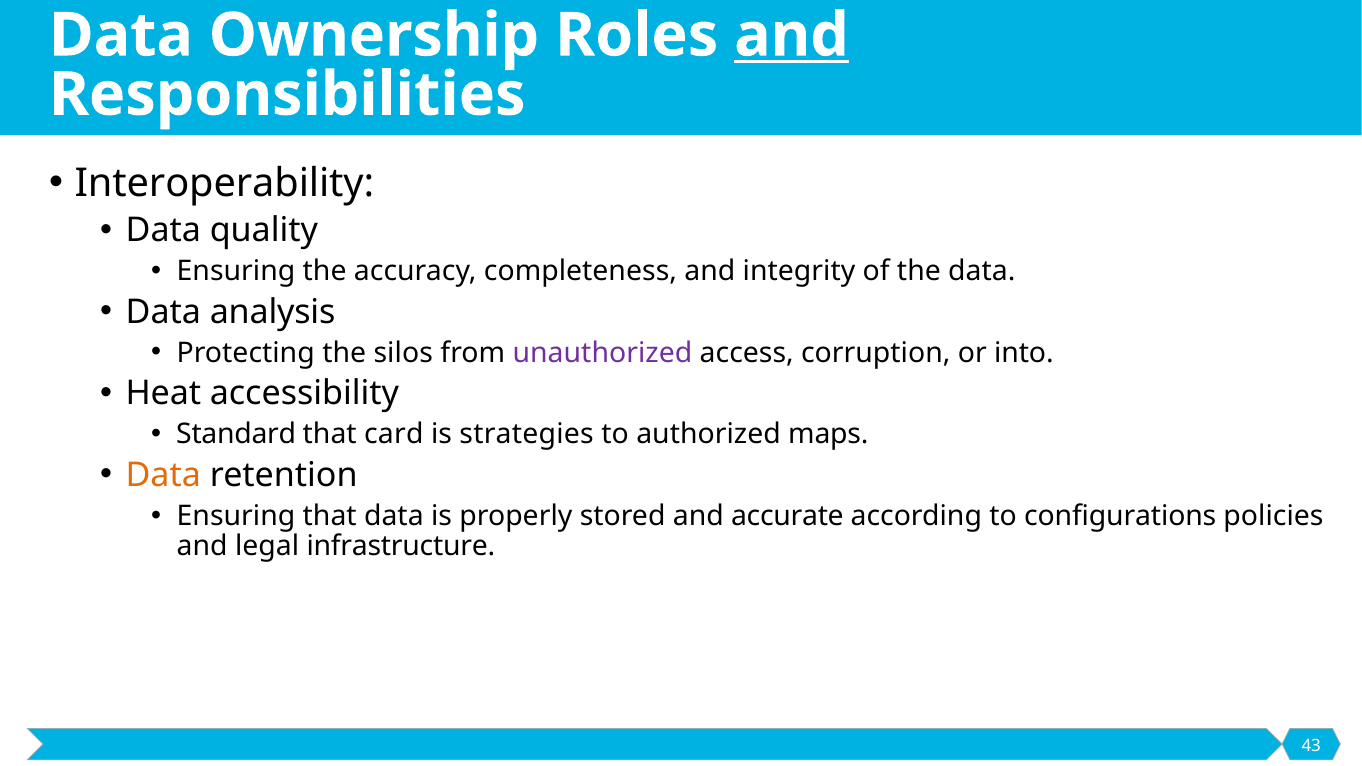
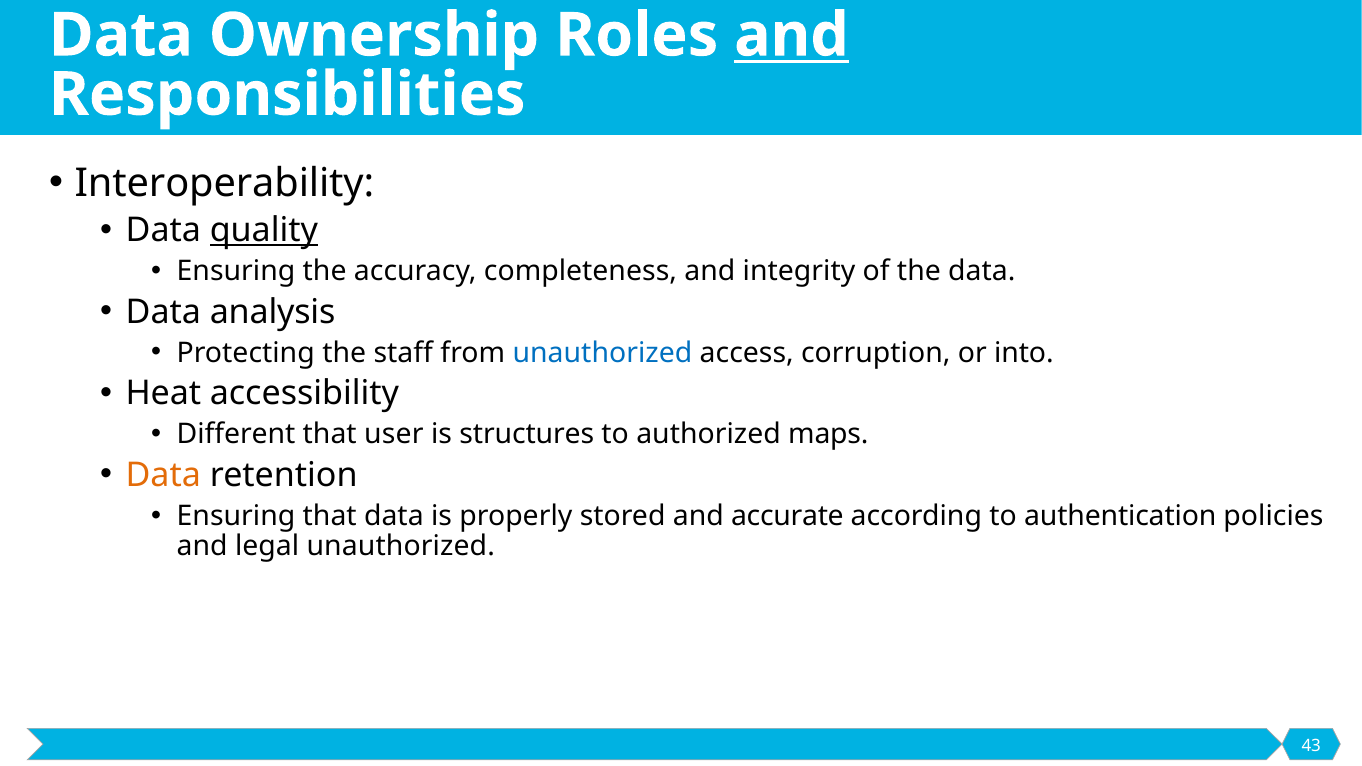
quality underline: none -> present
silos: silos -> staff
unauthorized at (602, 353) colour: purple -> blue
Standard: Standard -> Different
card: card -> user
strategies: strategies -> structures
configurations: configurations -> authentication
legal infrastructure: infrastructure -> unauthorized
